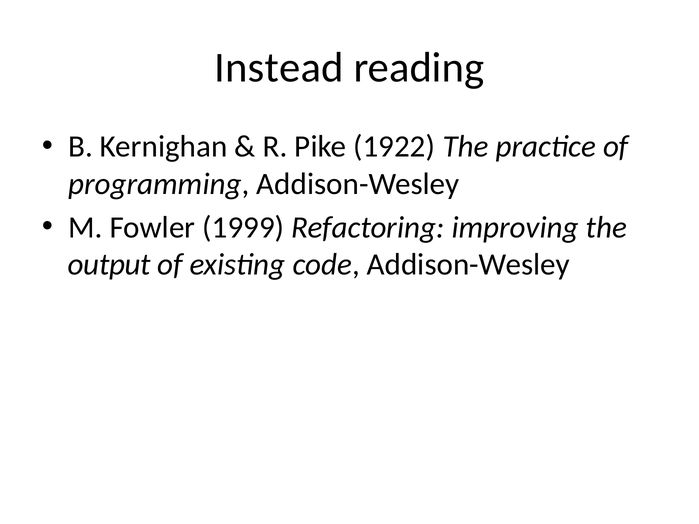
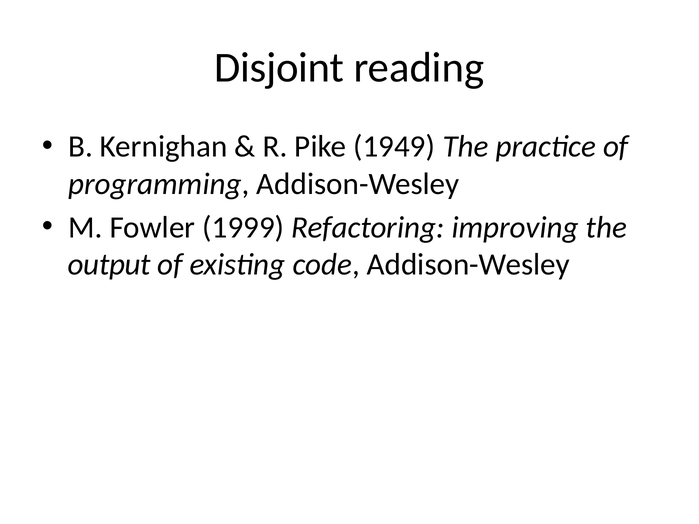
Instead: Instead -> Disjoint
1922: 1922 -> 1949
